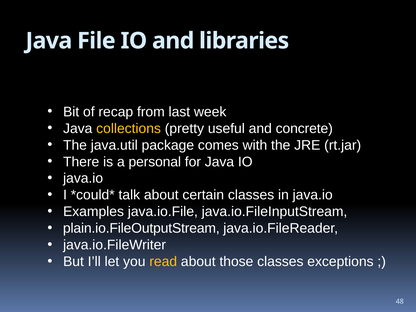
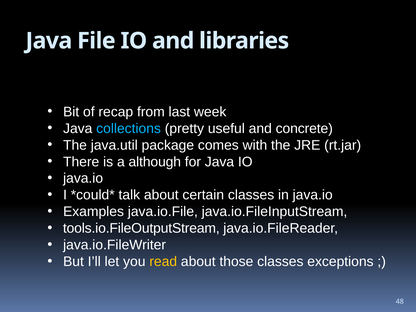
collections colour: yellow -> light blue
personal: personal -> although
plain.io.FileOutputStream: plain.io.FileOutputStream -> tools.io.FileOutputStream
